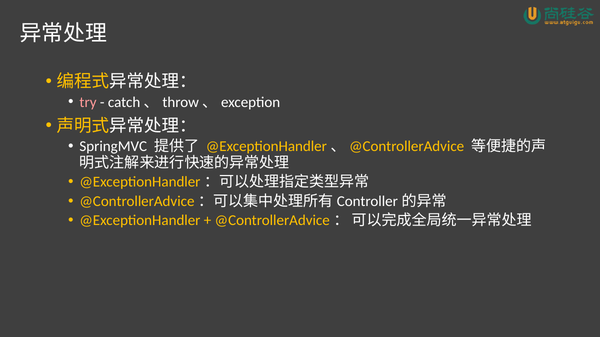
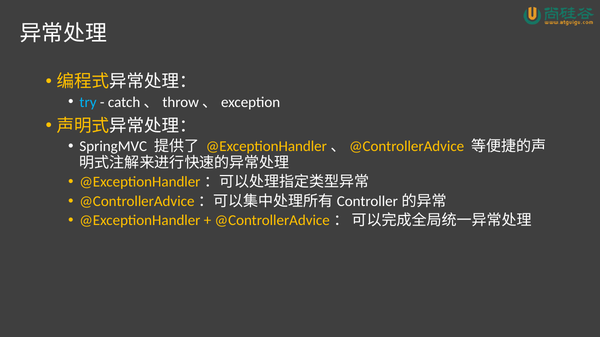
try colour: pink -> light blue
